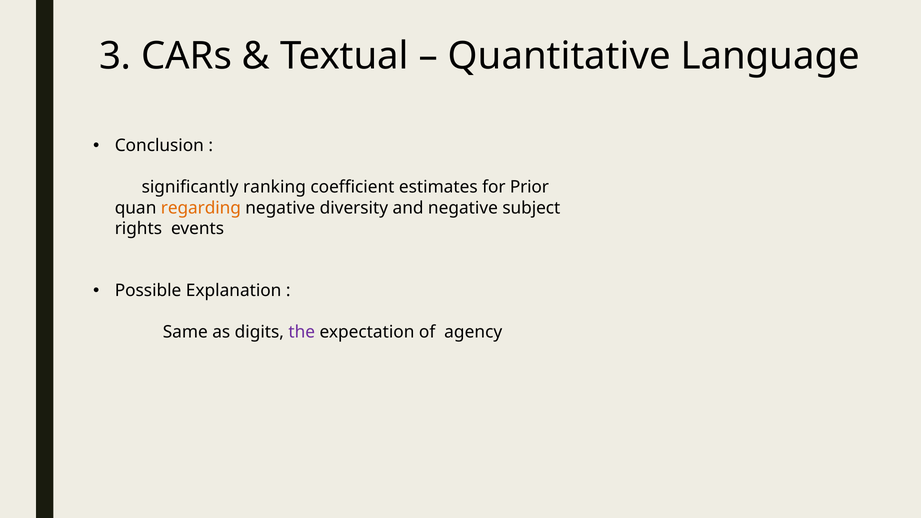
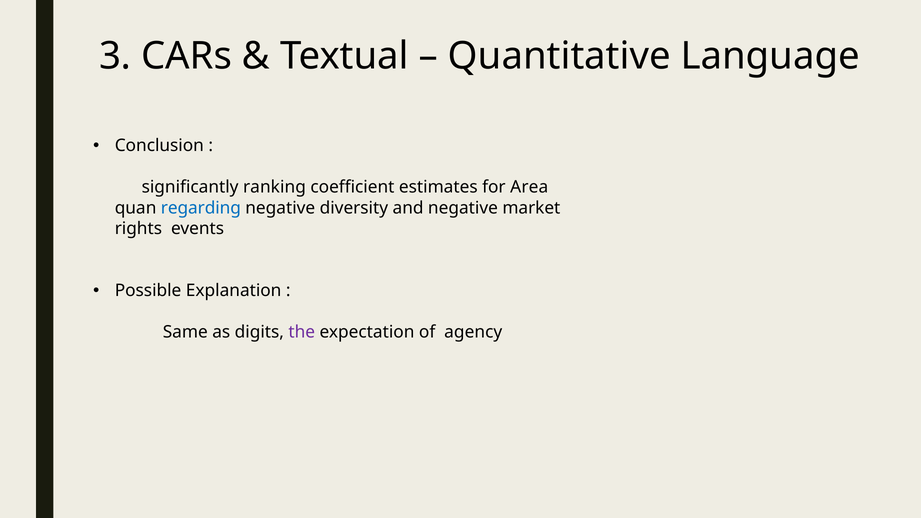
Prior: Prior -> Area
regarding colour: orange -> blue
subject: subject -> market
